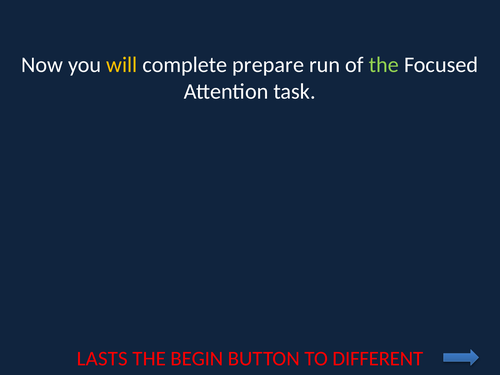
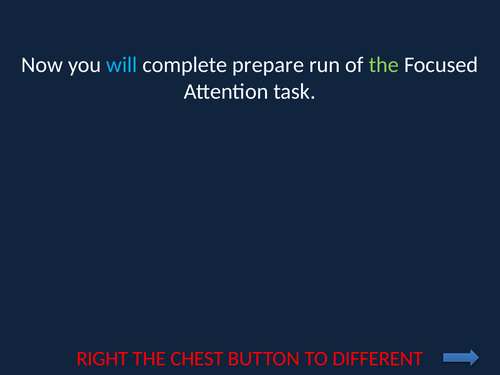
will colour: yellow -> light blue
LASTS: LASTS -> RIGHT
BEGIN: BEGIN -> CHEST
